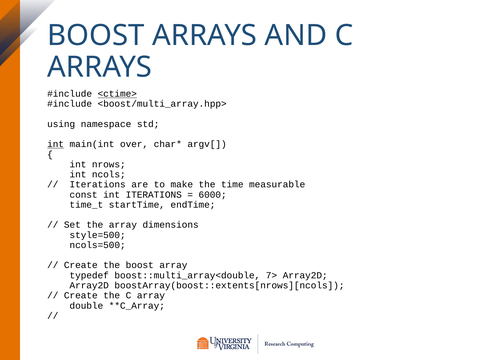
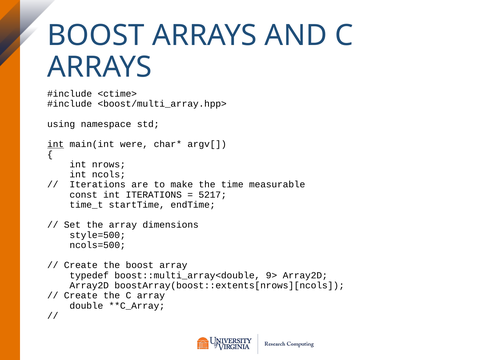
<ctime> underline: present -> none
over: over -> were
6000: 6000 -> 5217
7>: 7> -> 9>
